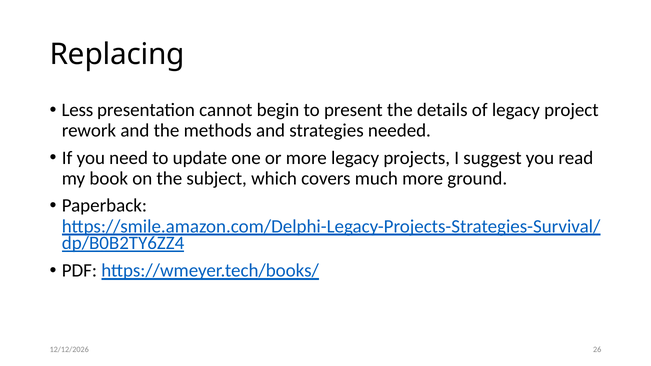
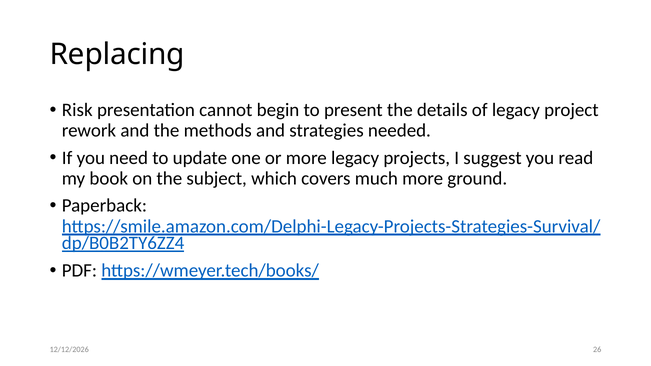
Less: Less -> Risk
